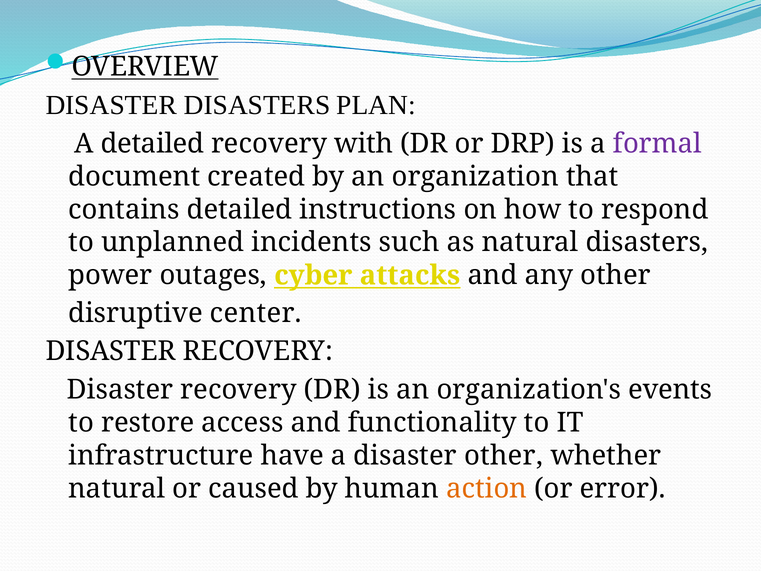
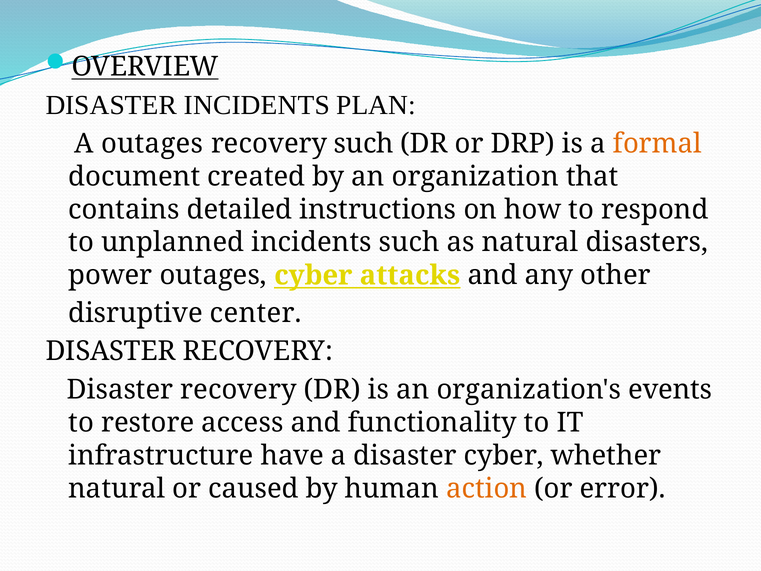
DISASTER DISASTERS: DISASTERS -> INCIDENTS
A detailed: detailed -> outages
recovery with: with -> such
formal colour: purple -> orange
disaster other: other -> cyber
